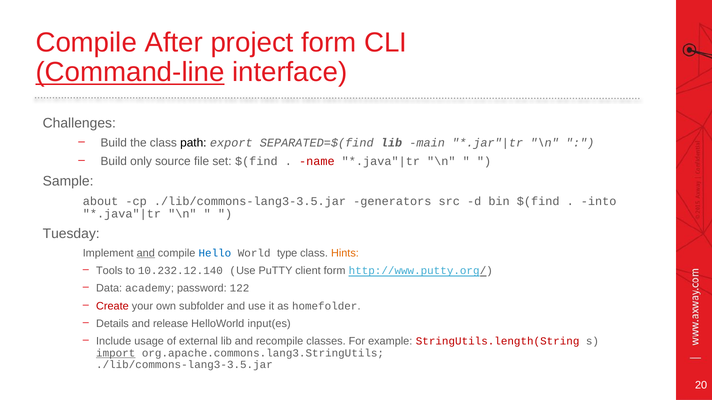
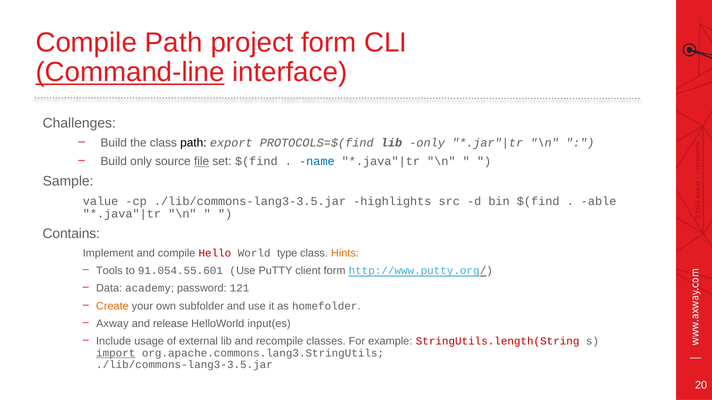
Compile After: After -> Path
SEPARATED=$(find: SEPARATED=$(find -> PROTOCOLS=$(find
lib main: main -> only
file underline: none -> present
name colour: red -> blue
about: about -> value
generators: generators -> highlights
into: into -> able
Tuesday: Tuesday -> Contains
and at (146, 253) underline: present -> none
Hello colour: blue -> red
10.232.12.140: 10.232.12.140 -> 91.054.55.601
122: 122 -> 121
Create colour: red -> orange
Details: Details -> Axway
